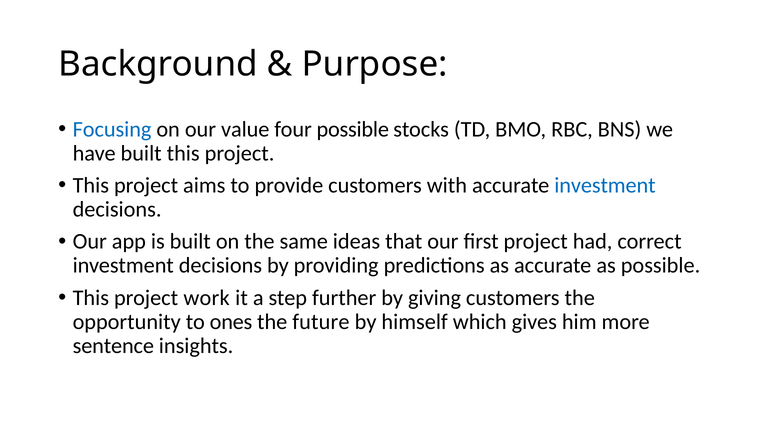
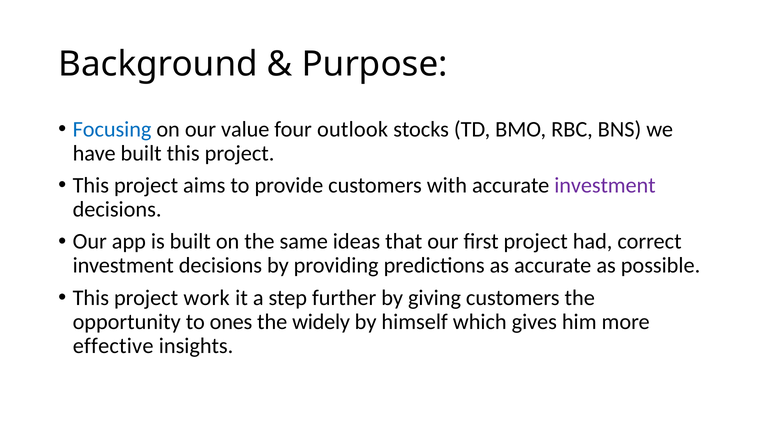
four possible: possible -> outlook
investment at (605, 186) colour: blue -> purple
future: future -> widely
sentence: sentence -> effective
